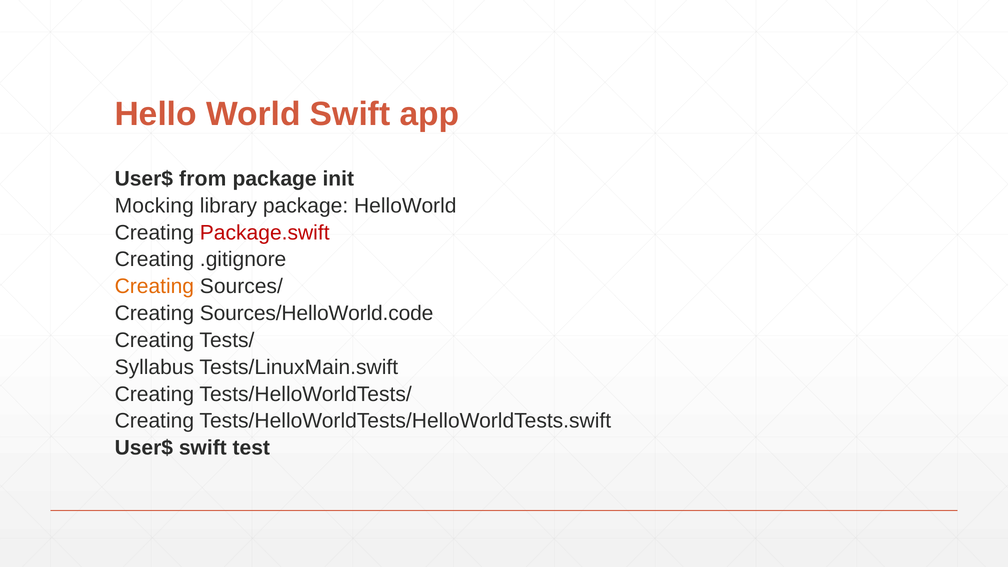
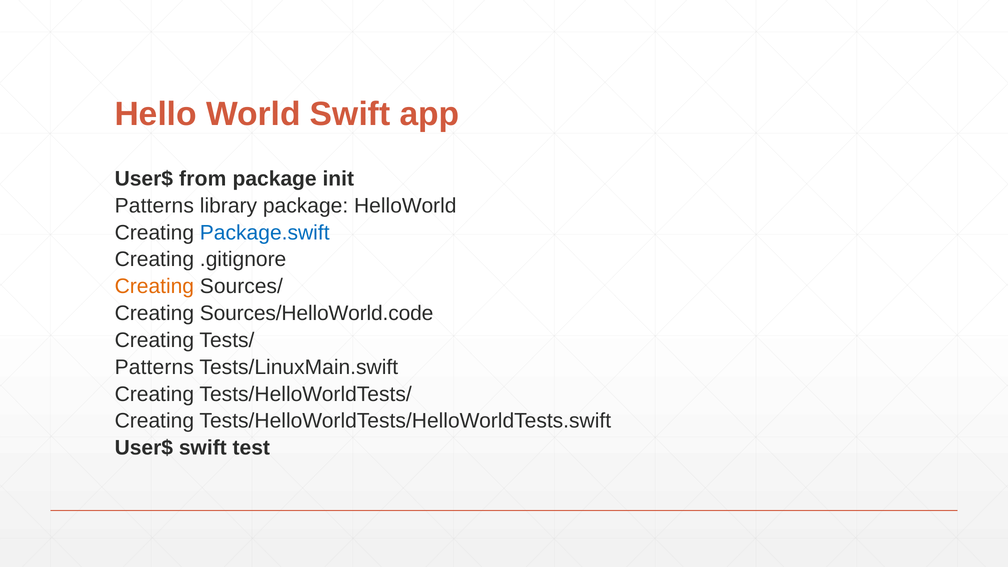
Mocking at (154, 206): Mocking -> Patterns
Package.swift colour: red -> blue
Syllabus at (154, 367): Syllabus -> Patterns
